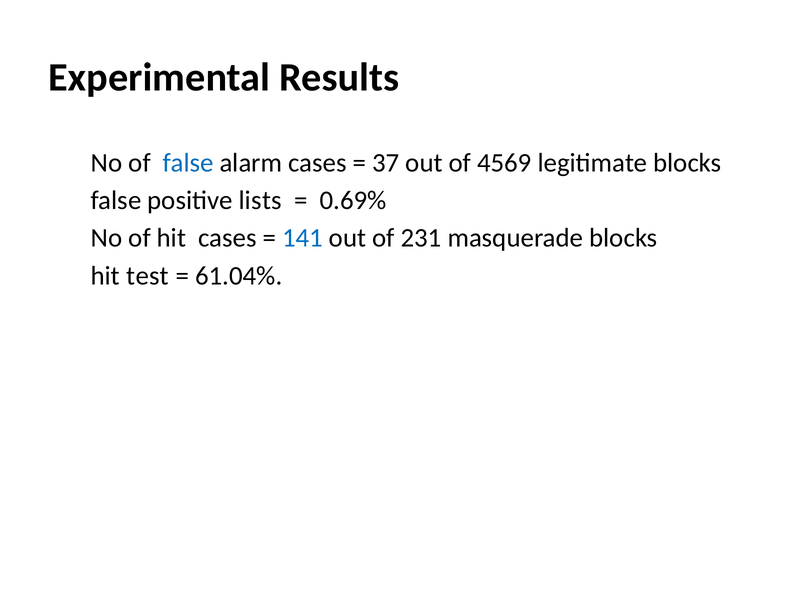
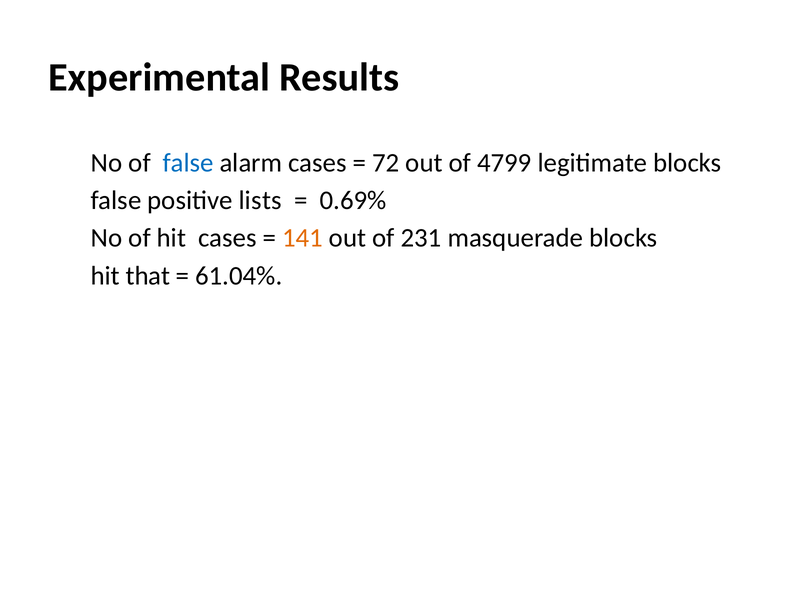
37: 37 -> 72
4569: 4569 -> 4799
141 colour: blue -> orange
test: test -> that
